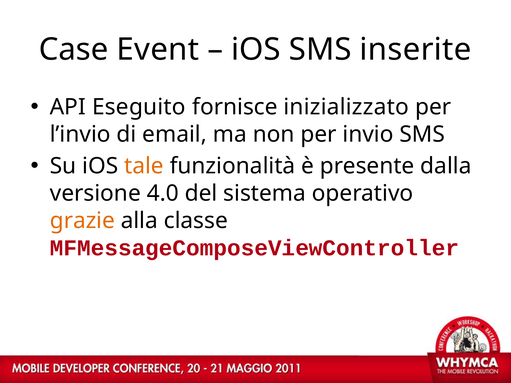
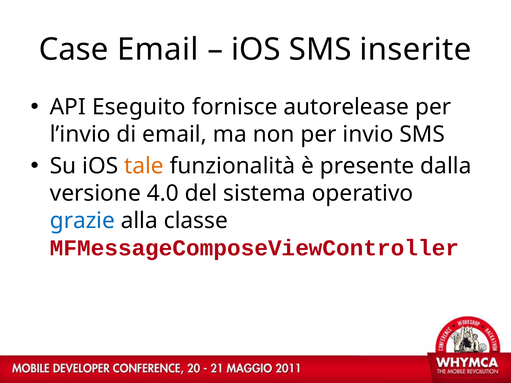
Case Event: Event -> Email
inizializzato: inizializzato -> autorelease
grazie colour: orange -> blue
